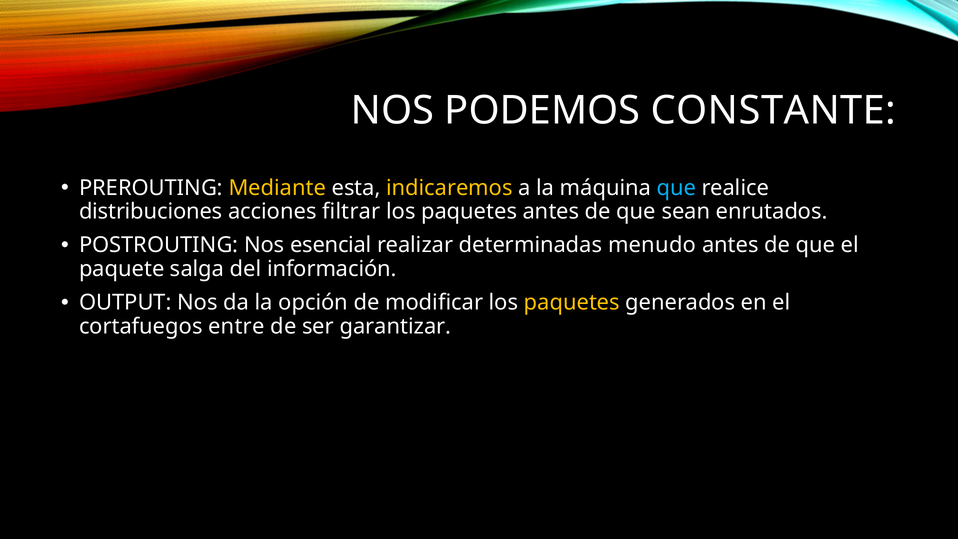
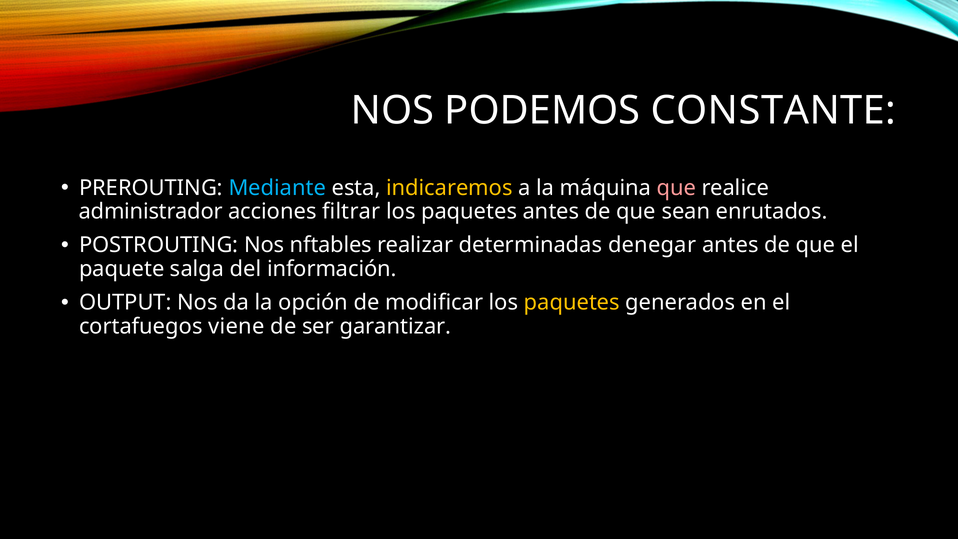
Mediante colour: yellow -> light blue
que at (676, 188) colour: light blue -> pink
distribuciones: distribuciones -> administrador
esencial: esencial -> nftables
menudo: menudo -> denegar
entre: entre -> viene
